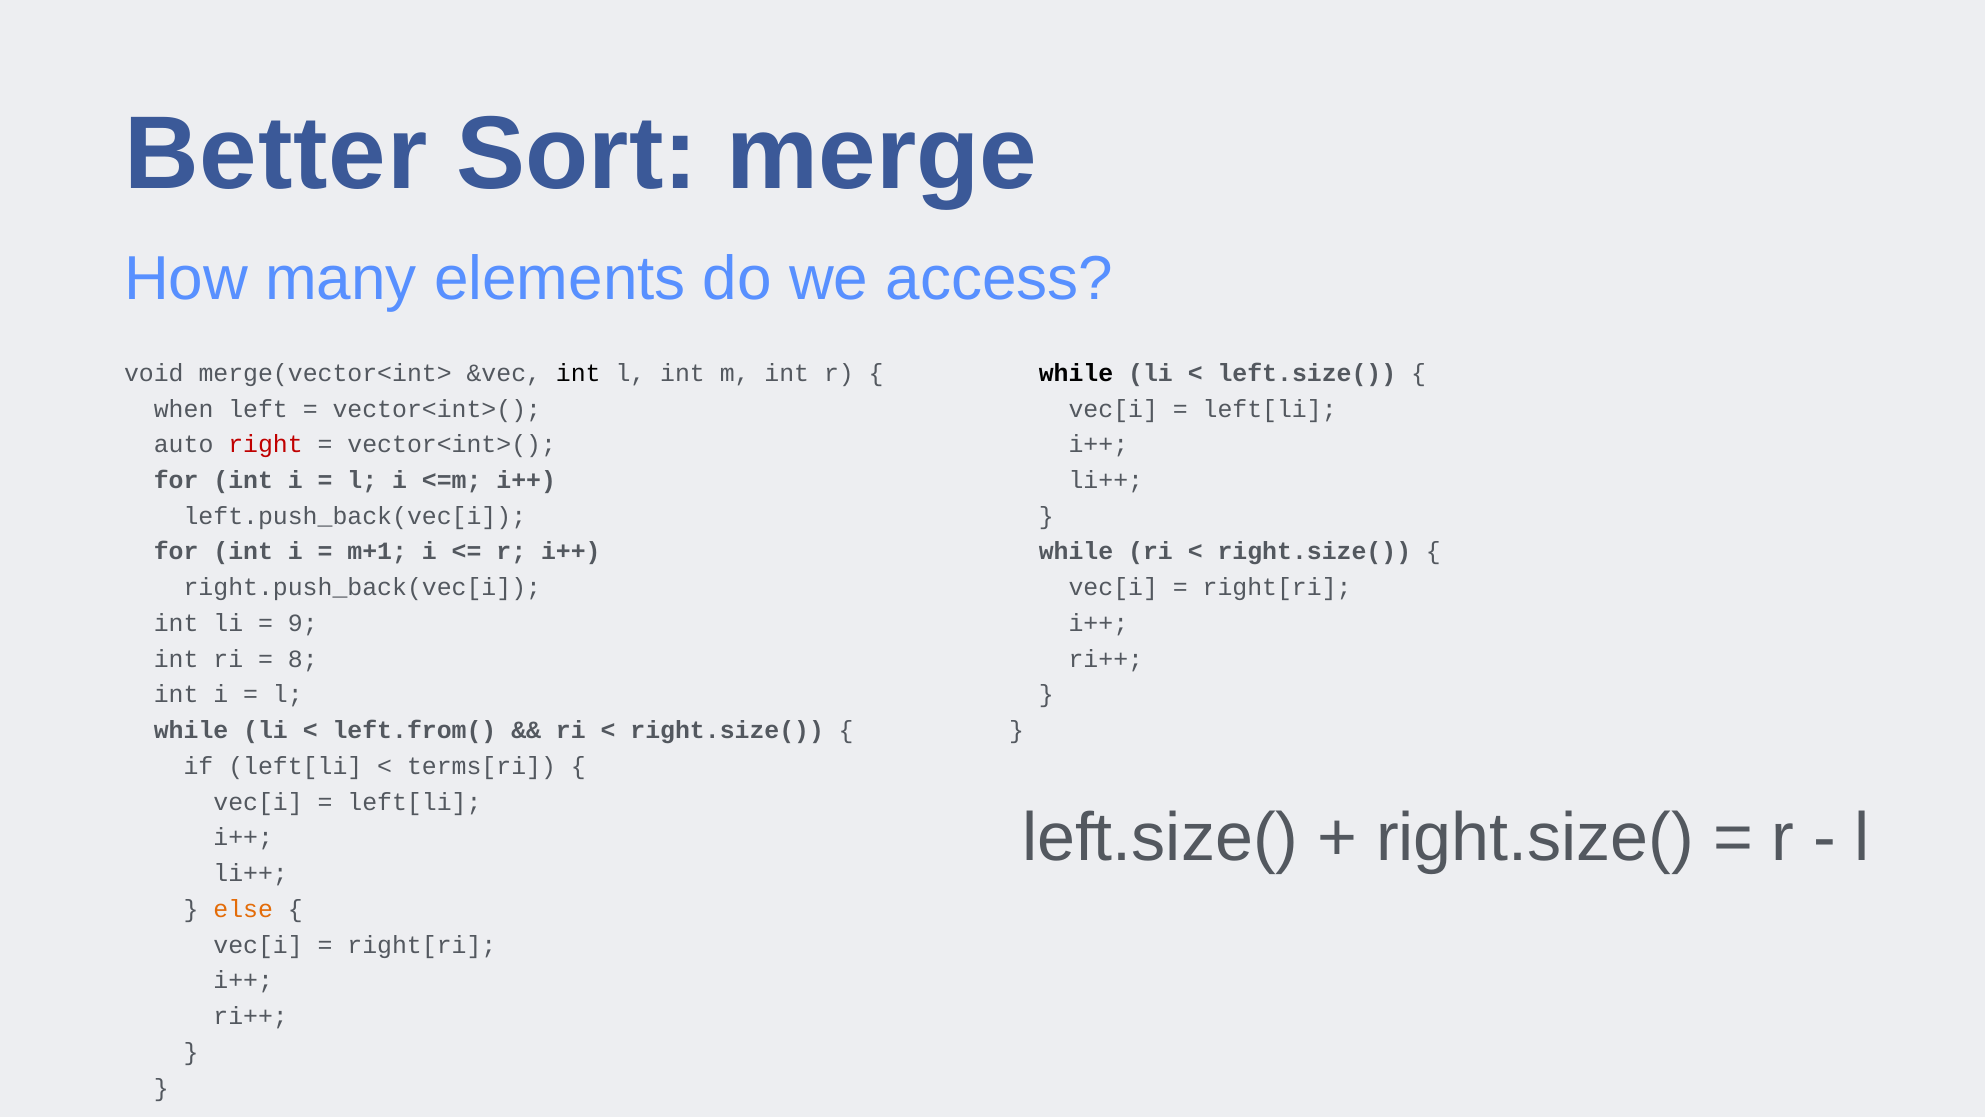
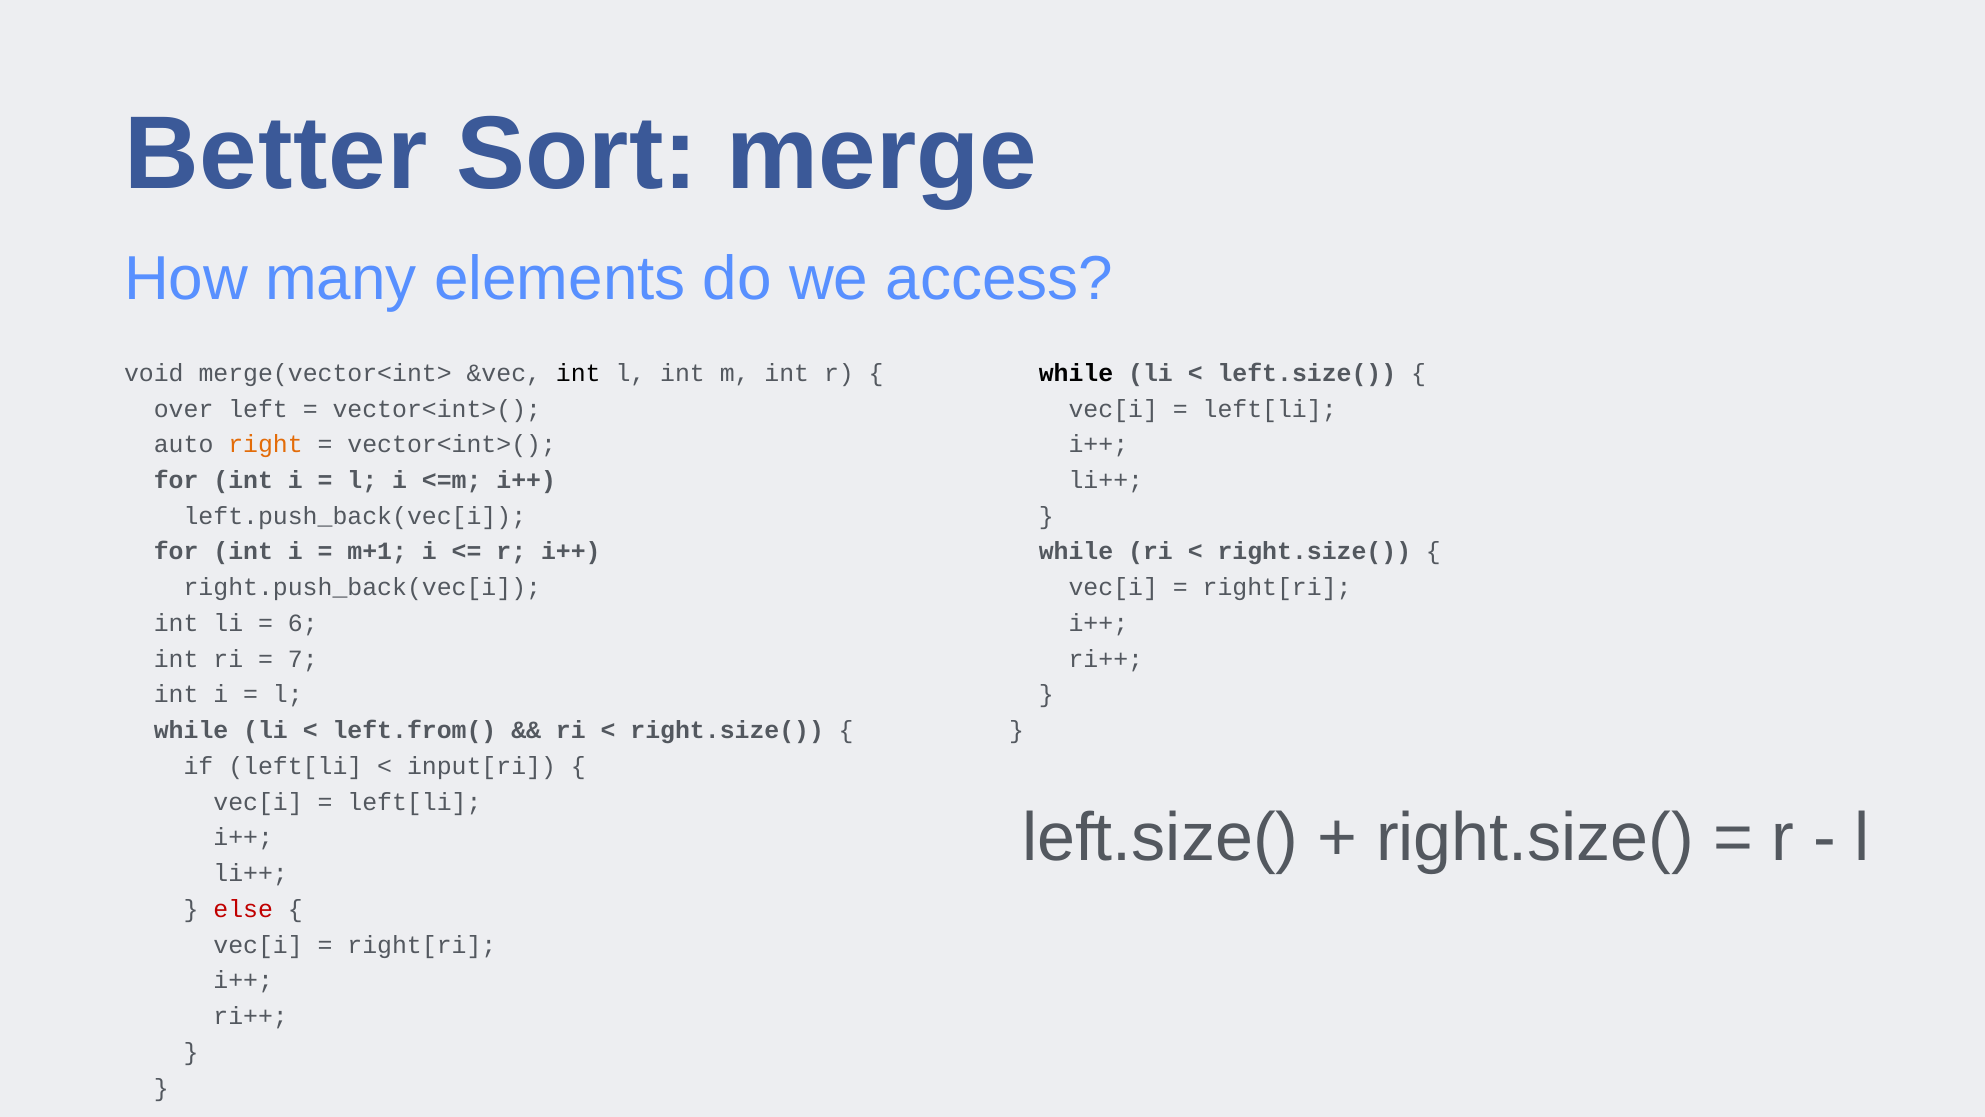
when: when -> over
right colour: red -> orange
9: 9 -> 6
8: 8 -> 7
terms[ri: terms[ri -> input[ri
else colour: orange -> red
